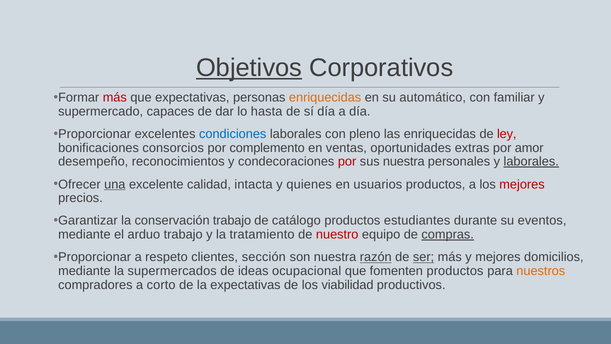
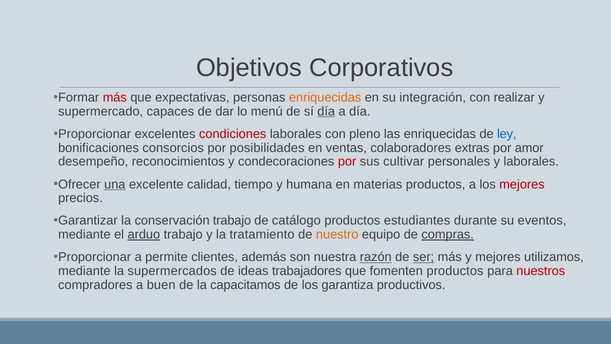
Objetivos underline: present -> none
automático: automático -> integración
familiar: familiar -> realizar
hasta: hasta -> menú
día at (326, 111) underline: none -> present
condiciones colour: blue -> red
ley colour: red -> blue
complemento: complemento -> posibilidades
oportunidades: oportunidades -> colaboradores
sus nuestra: nuestra -> cultivar
laborales at (531, 161) underline: present -> none
intacta: intacta -> tiempo
quienes: quienes -> humana
usuarios: usuarios -> materias
arduo underline: none -> present
nuestro colour: red -> orange
respeto: respeto -> permite
sección: sección -> además
domicilios: domicilios -> utilizamos
ocupacional: ocupacional -> trabajadores
nuestros colour: orange -> red
corto: corto -> buen
la expectativas: expectativas -> capacitamos
viabilidad: viabilidad -> garantiza
